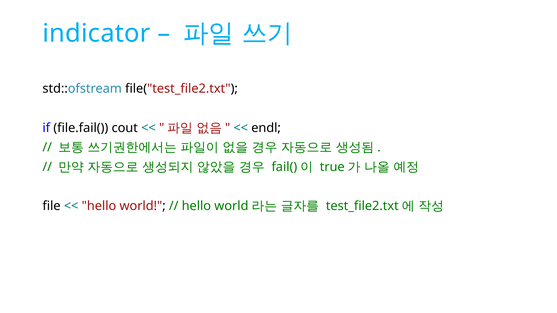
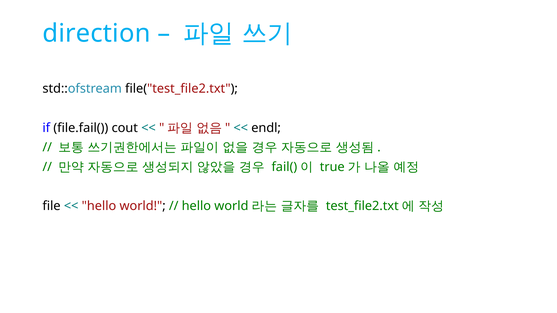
indicator: indicator -> direction
